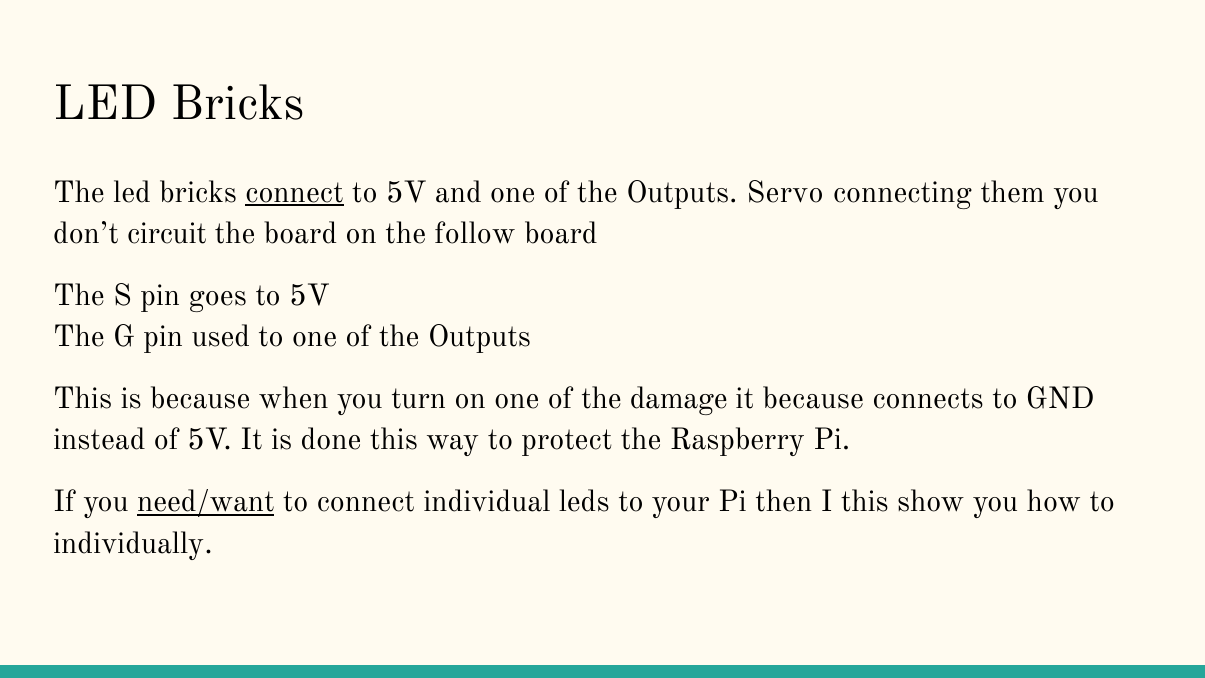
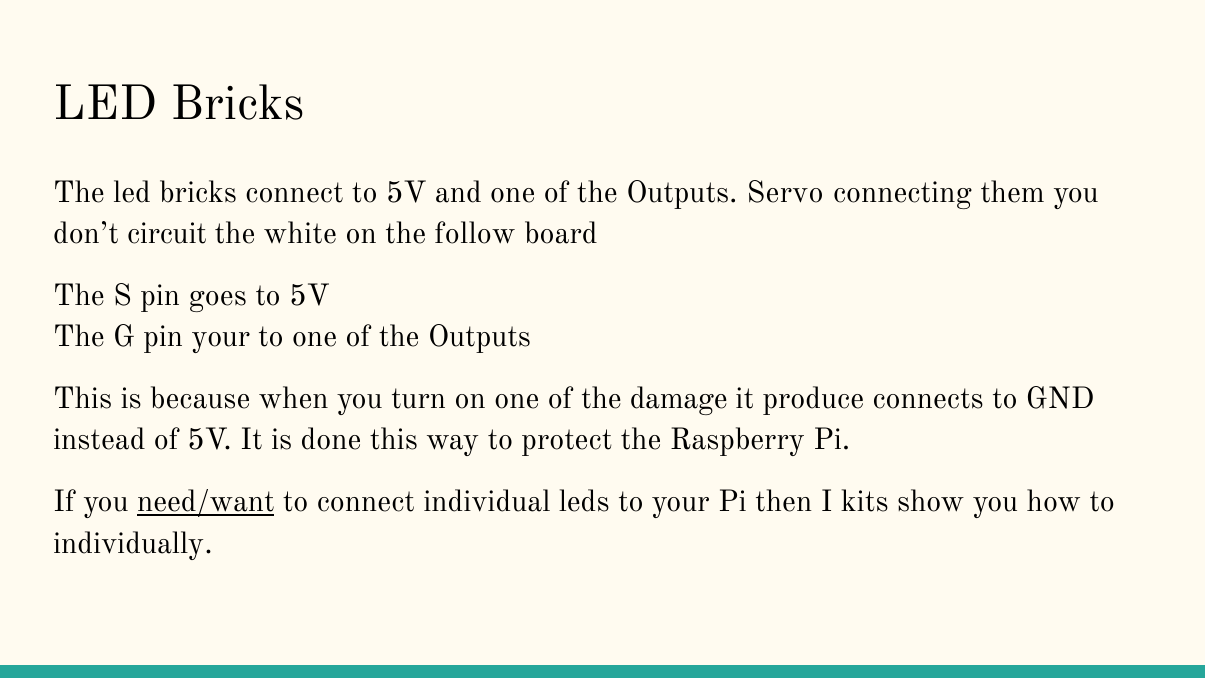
connect at (294, 192) underline: present -> none
the board: board -> white
pin used: used -> your
it because: because -> produce
I this: this -> kits
